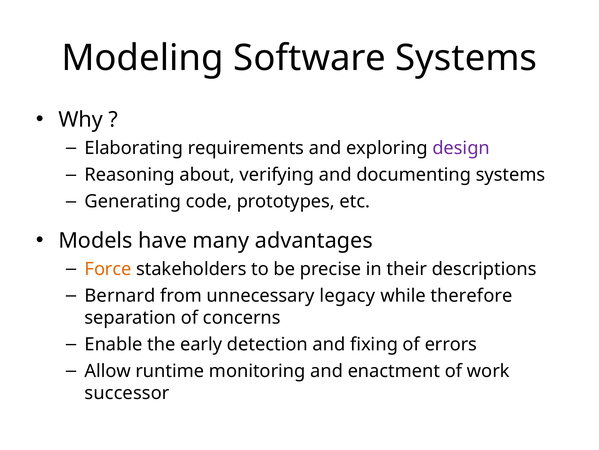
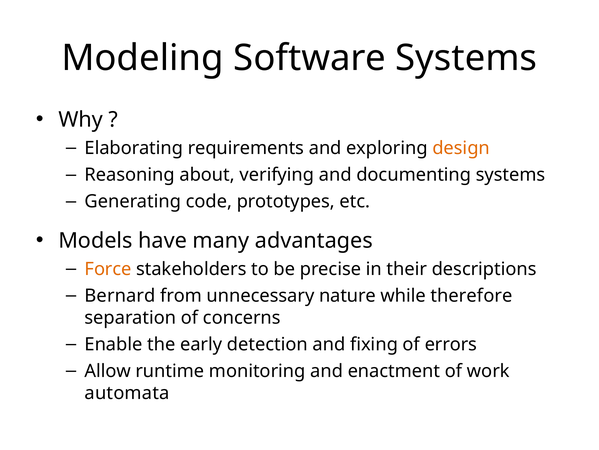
design colour: purple -> orange
legacy: legacy -> nature
successor: successor -> automata
